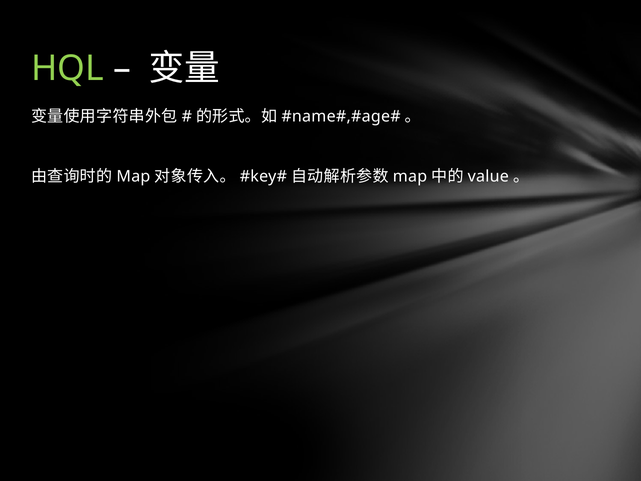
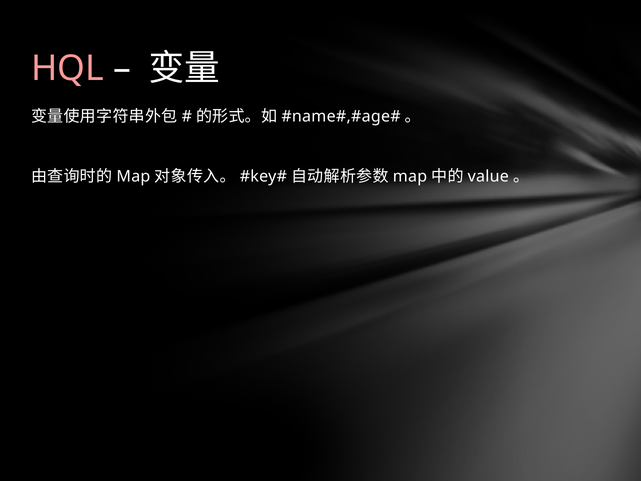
HQL colour: light green -> pink
